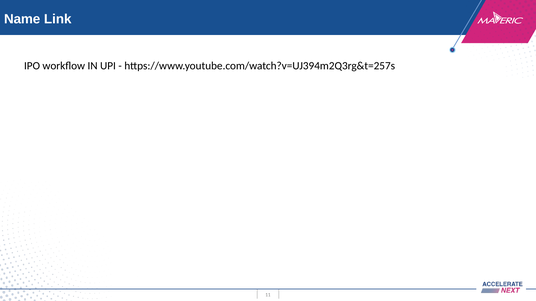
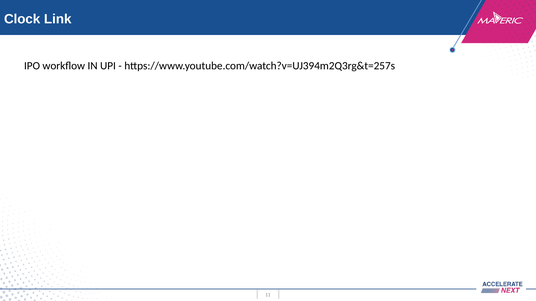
Name: Name -> Clock
